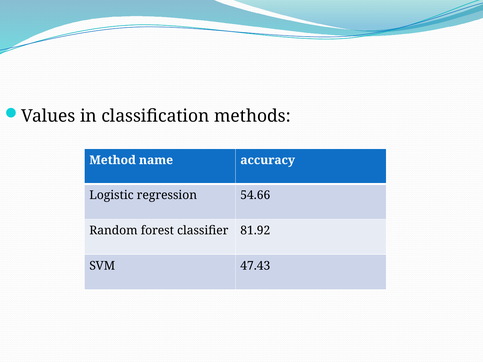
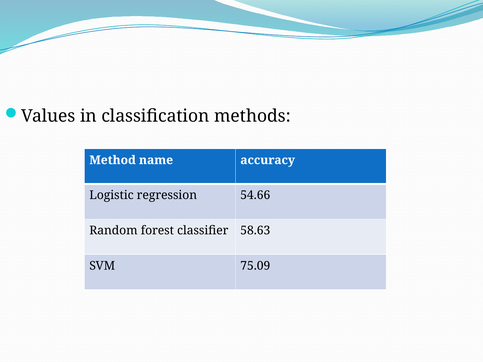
81.92: 81.92 -> 58.63
47.43: 47.43 -> 75.09
